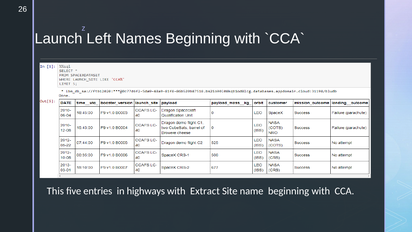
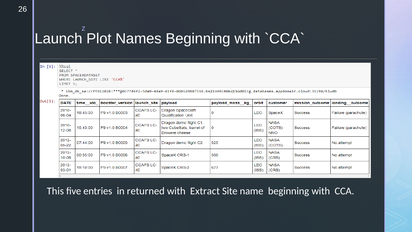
Left: Left -> Plot
highways: highways -> returned
